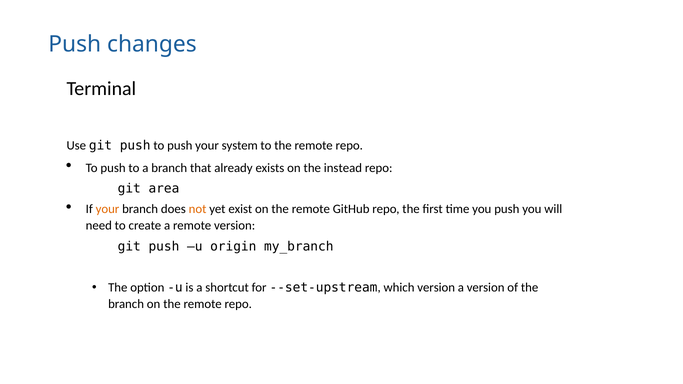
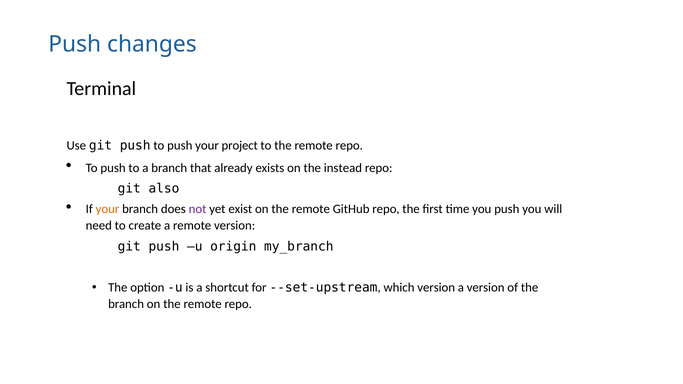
system: system -> project
area: area -> also
not colour: orange -> purple
